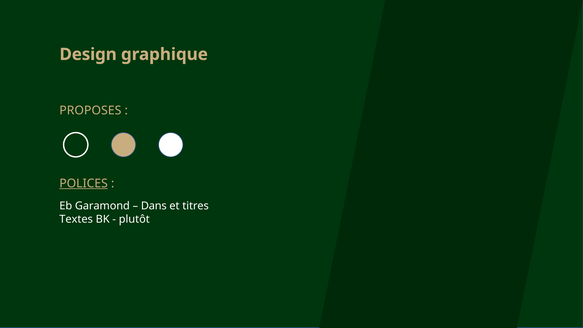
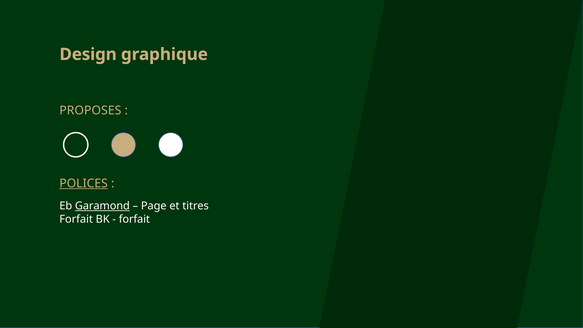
Garamond underline: none -> present
Dans: Dans -> Page
Textes at (76, 219): Textes -> Forfait
plutôt at (134, 219): plutôt -> forfait
